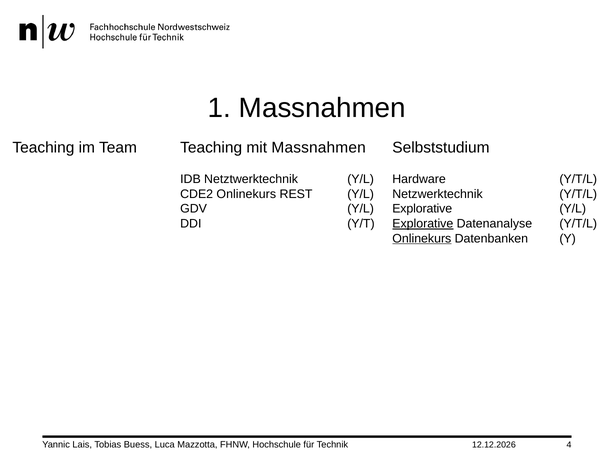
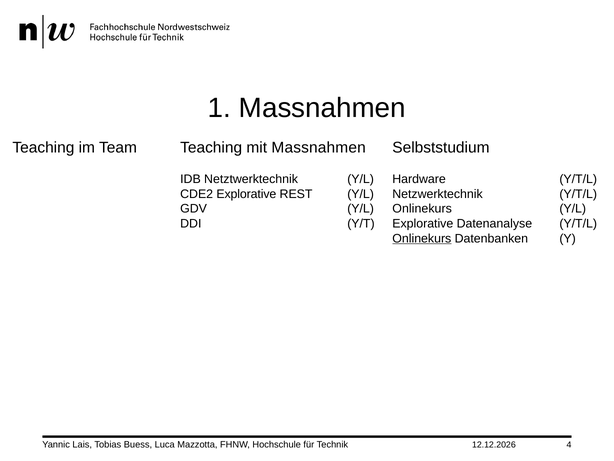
CDE2 Onlinekurs: Onlinekurs -> Explorative
Explorative at (422, 209): Explorative -> Onlinekurs
Explorative at (423, 223) underline: present -> none
